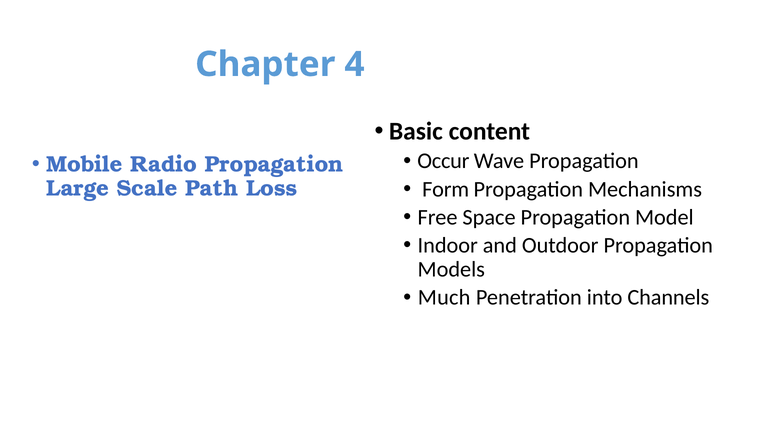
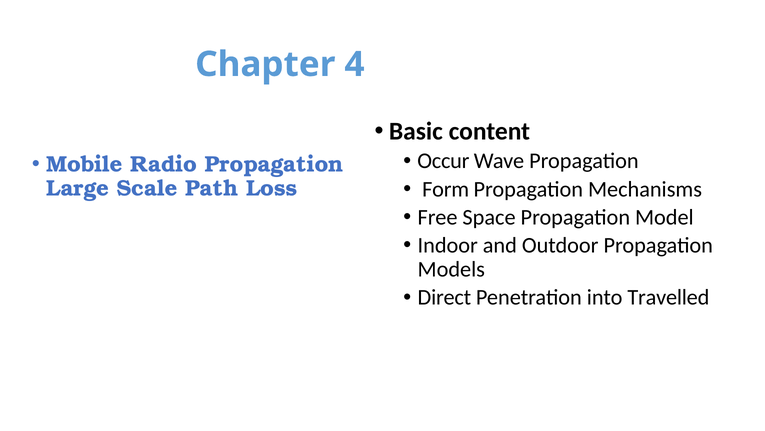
Much: Much -> Direct
Channels: Channels -> Travelled
